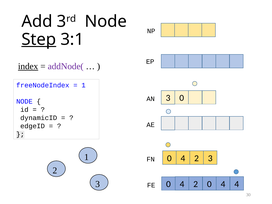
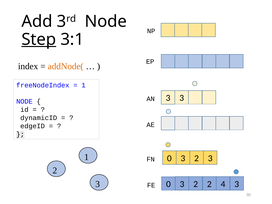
index underline: present -> none
addNode( colour: purple -> orange
3 0: 0 -> 3
4 at (183, 158): 4 -> 3
4 at (182, 184): 4 -> 3
2 0: 0 -> 2
4 4: 4 -> 3
